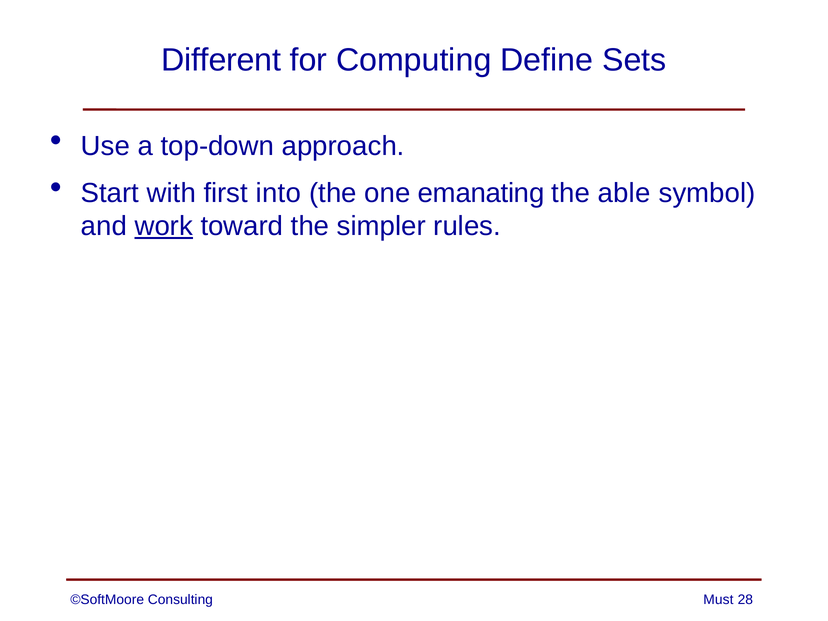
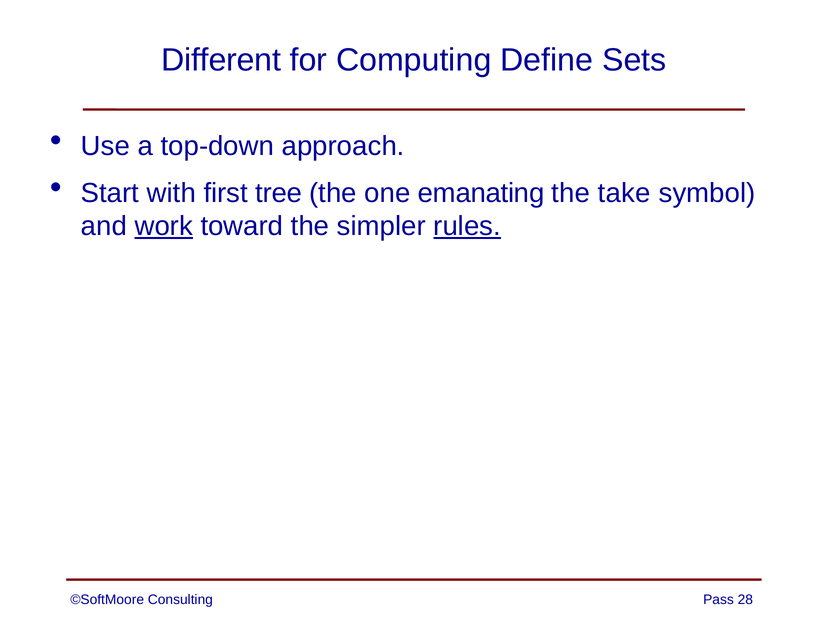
into: into -> tree
able: able -> take
rules underline: none -> present
Must: Must -> Pass
